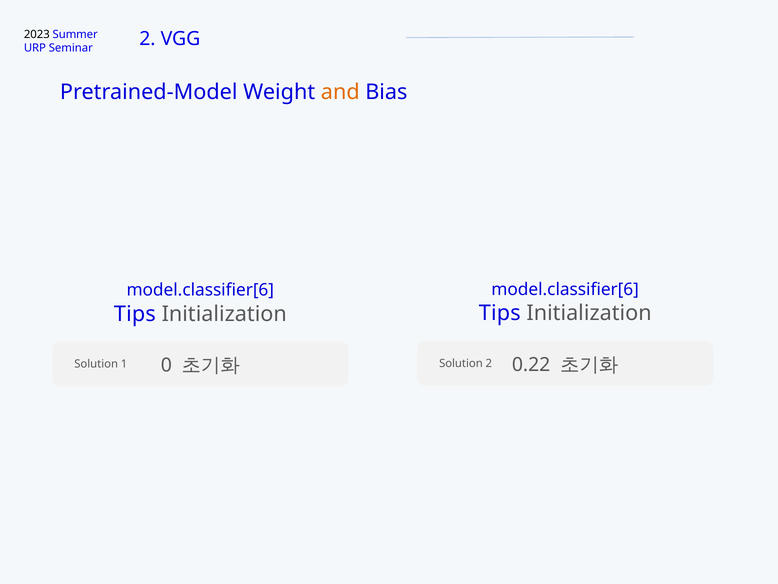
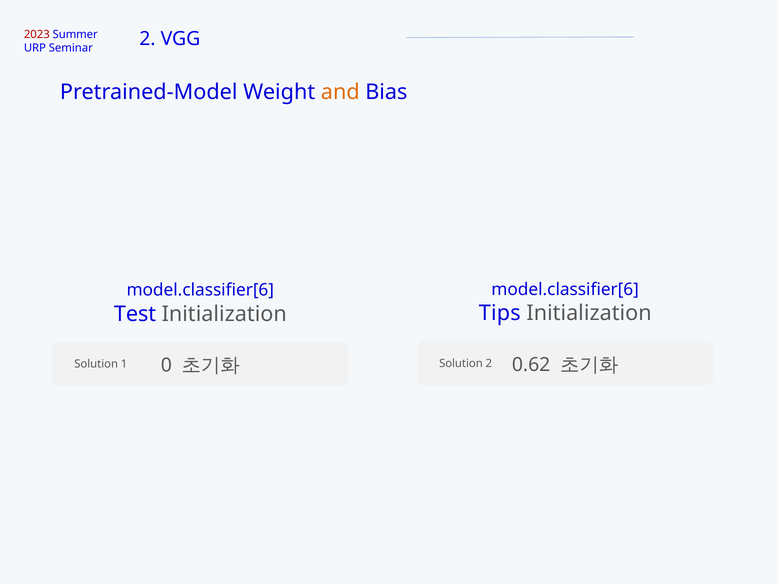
2023 colour: black -> red
Tips at (135, 314): Tips -> Test
0.22: 0.22 -> 0.62
